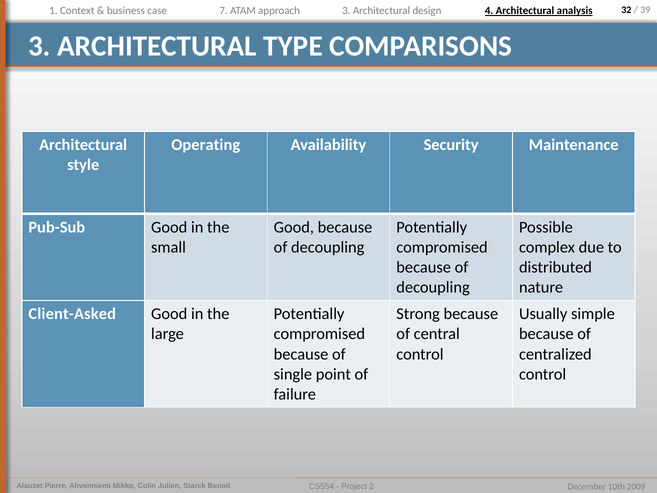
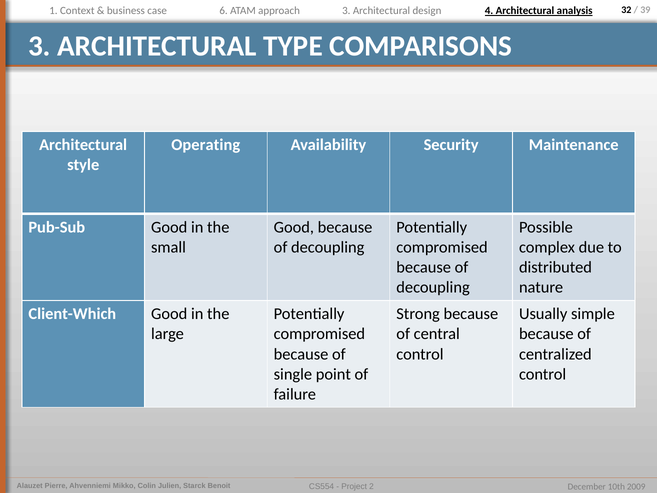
7: 7 -> 6
Client-Asked: Client-Asked -> Client-Which
